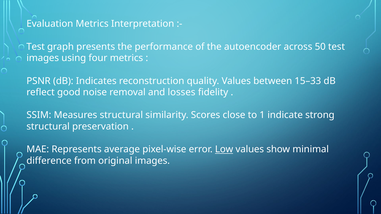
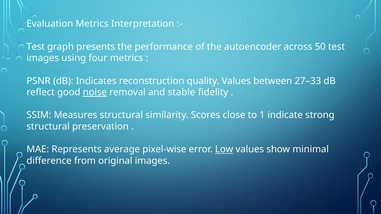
15–33: 15–33 -> 27–33
noise underline: none -> present
losses: losses -> stable
